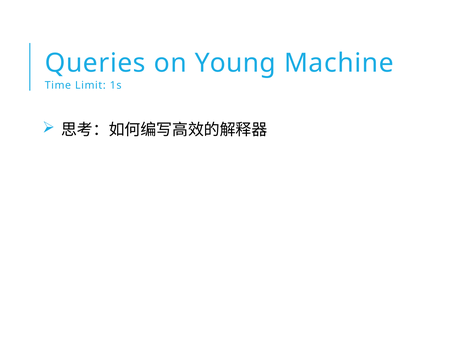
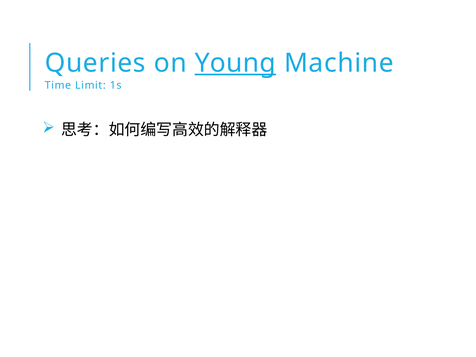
Young underline: none -> present
